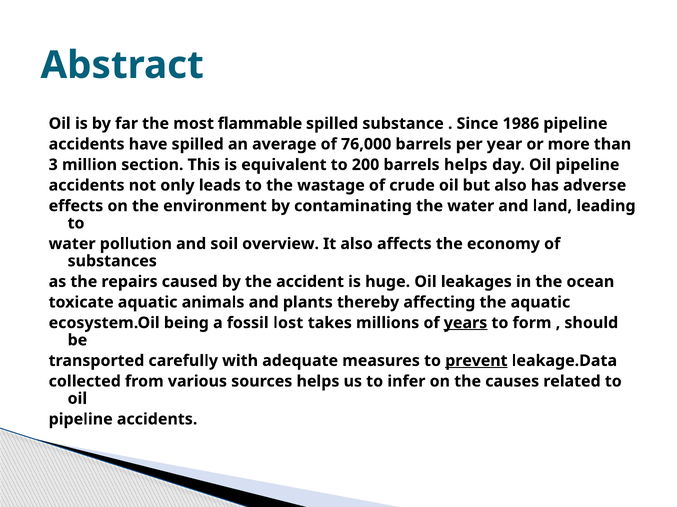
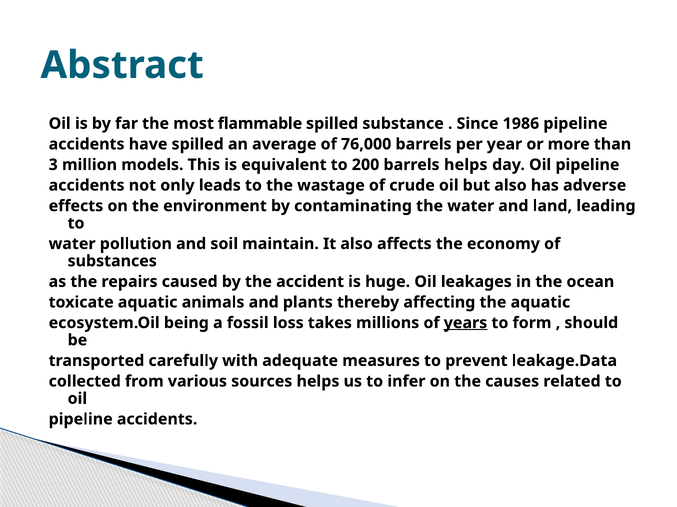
section: section -> models
overview: overview -> maintain
lost: lost -> loss
prevent underline: present -> none
